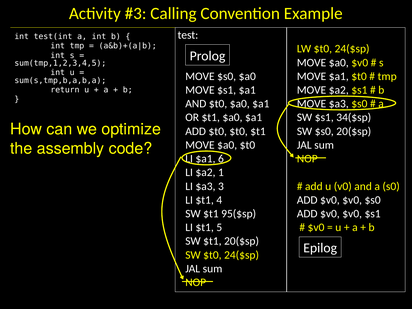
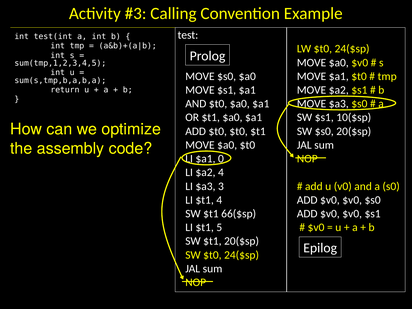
34($sp: 34($sp -> 10($sp
6: 6 -> 0
$a2 1: 1 -> 4
95($sp: 95($sp -> 66($sp
